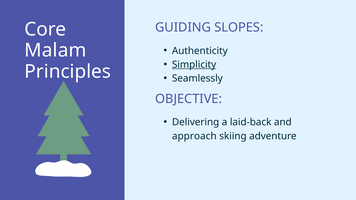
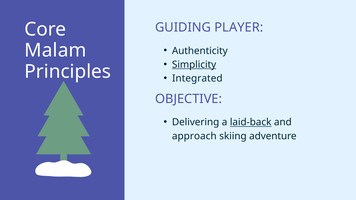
SLOPES: SLOPES -> PLAYER
Seamlessly: Seamlessly -> Integrated
laid-back underline: none -> present
